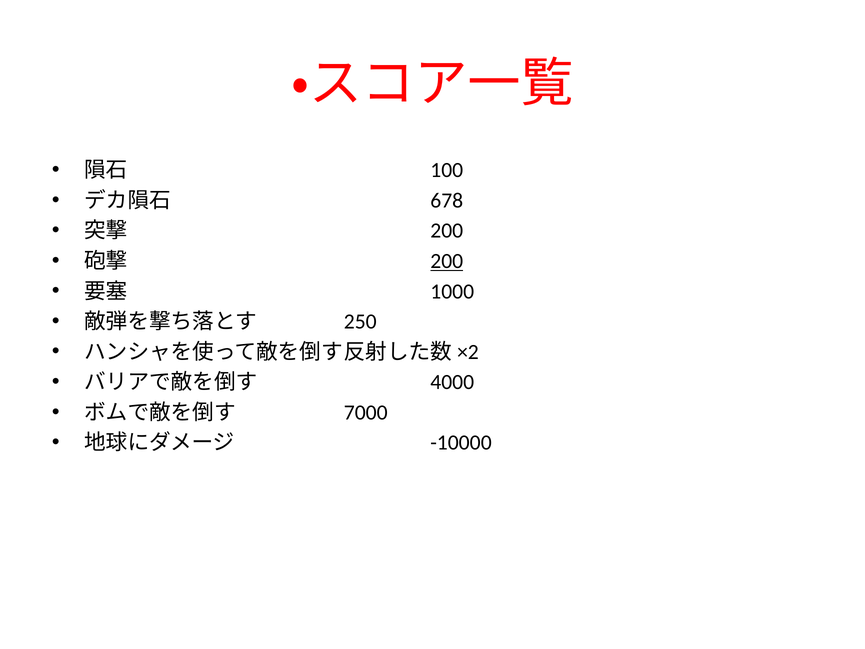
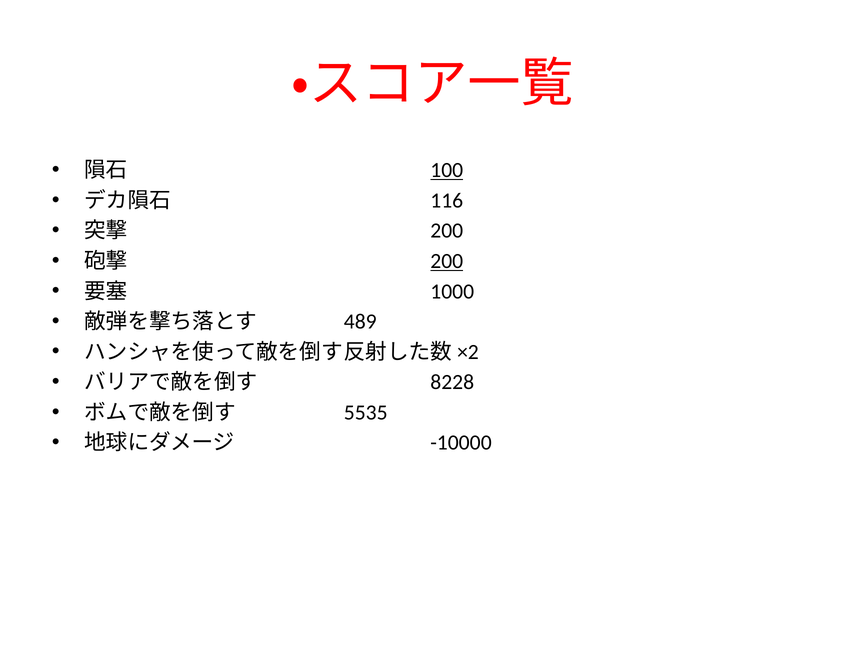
100 underline: none -> present
678: 678 -> 116
250: 250 -> 489
4000: 4000 -> 8228
7000: 7000 -> 5535
